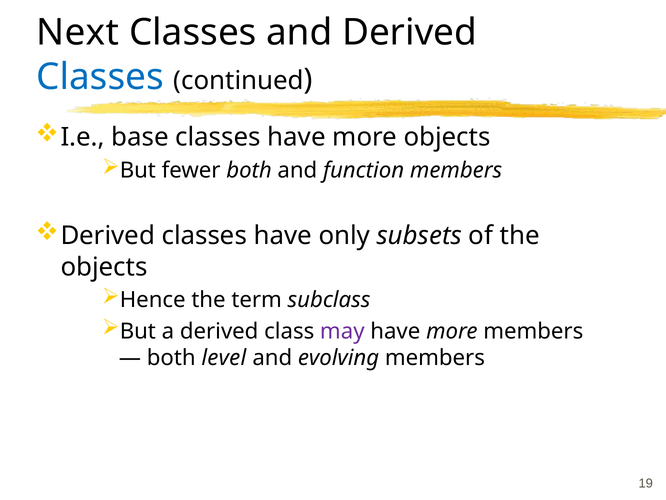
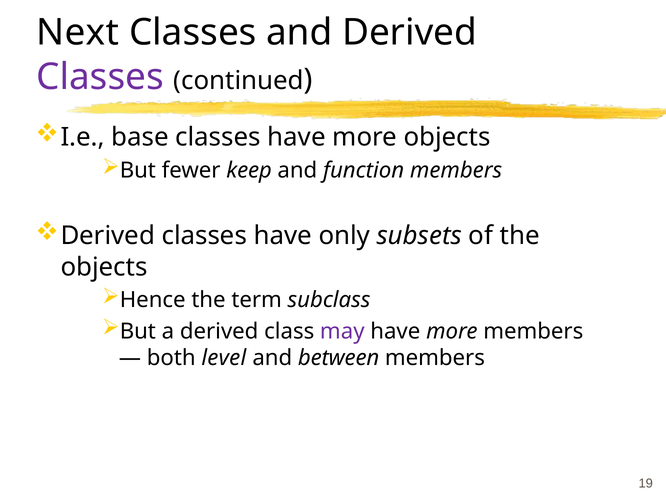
Classes at (100, 77) colour: blue -> purple
fewer both: both -> keep
evolving: evolving -> between
